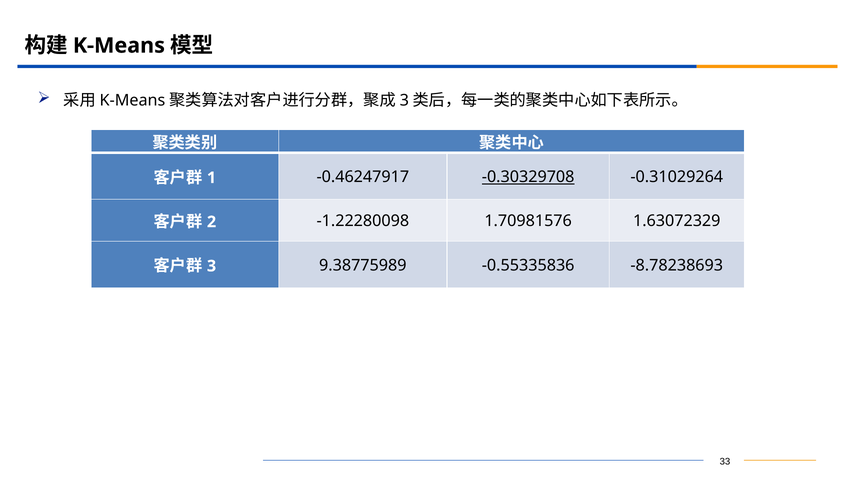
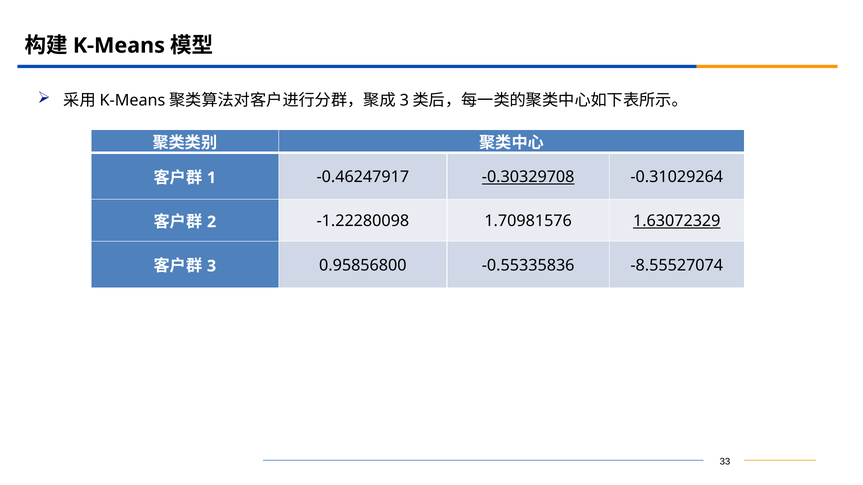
1.63072329 underline: none -> present
9.38775989: 9.38775989 -> 0.95856800
-8.78238693: -8.78238693 -> -8.55527074
